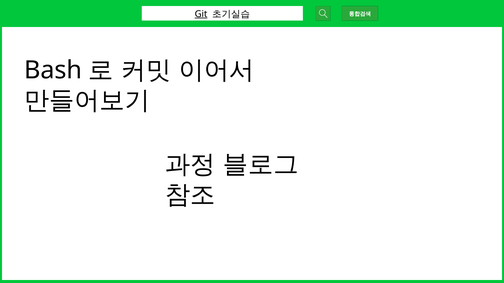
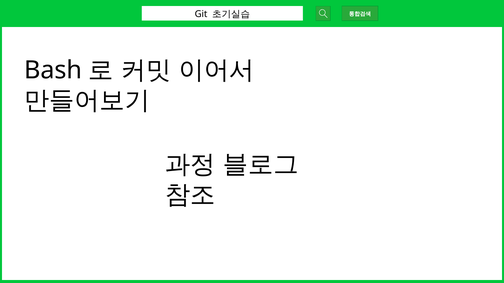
Git underline: present -> none
